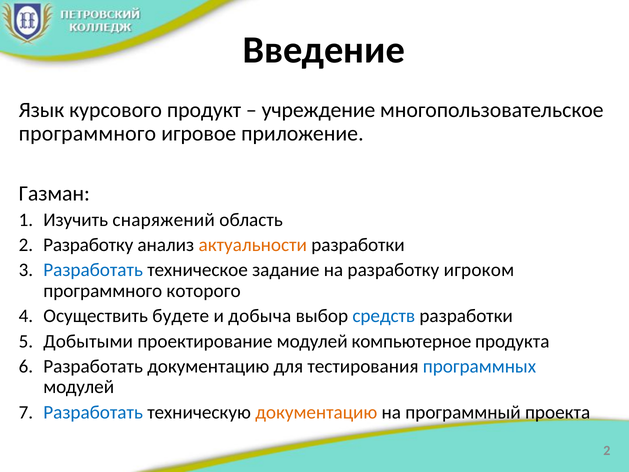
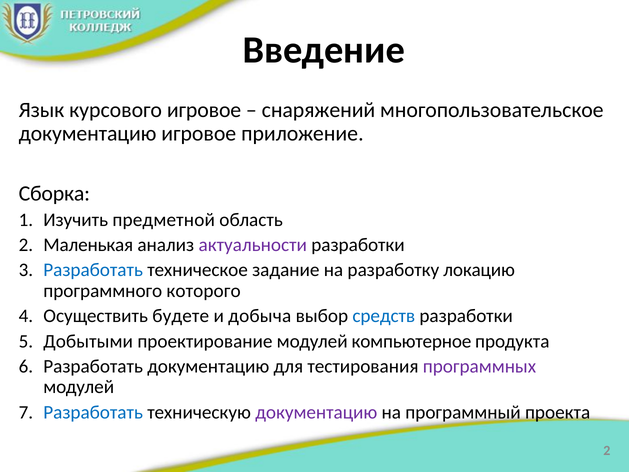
курсового продукт: продукт -> игровое
учреждение: учреждение -> снаряжений
программного at (87, 134): программного -> документацию
Газман: Газман -> Сборка
снаряжений: снаряжений -> предметной
2 Разработку: Разработку -> Маленькая
актуальности colour: orange -> purple
игроком: игроком -> локацию
программных colour: blue -> purple
документацию at (316, 412) colour: orange -> purple
